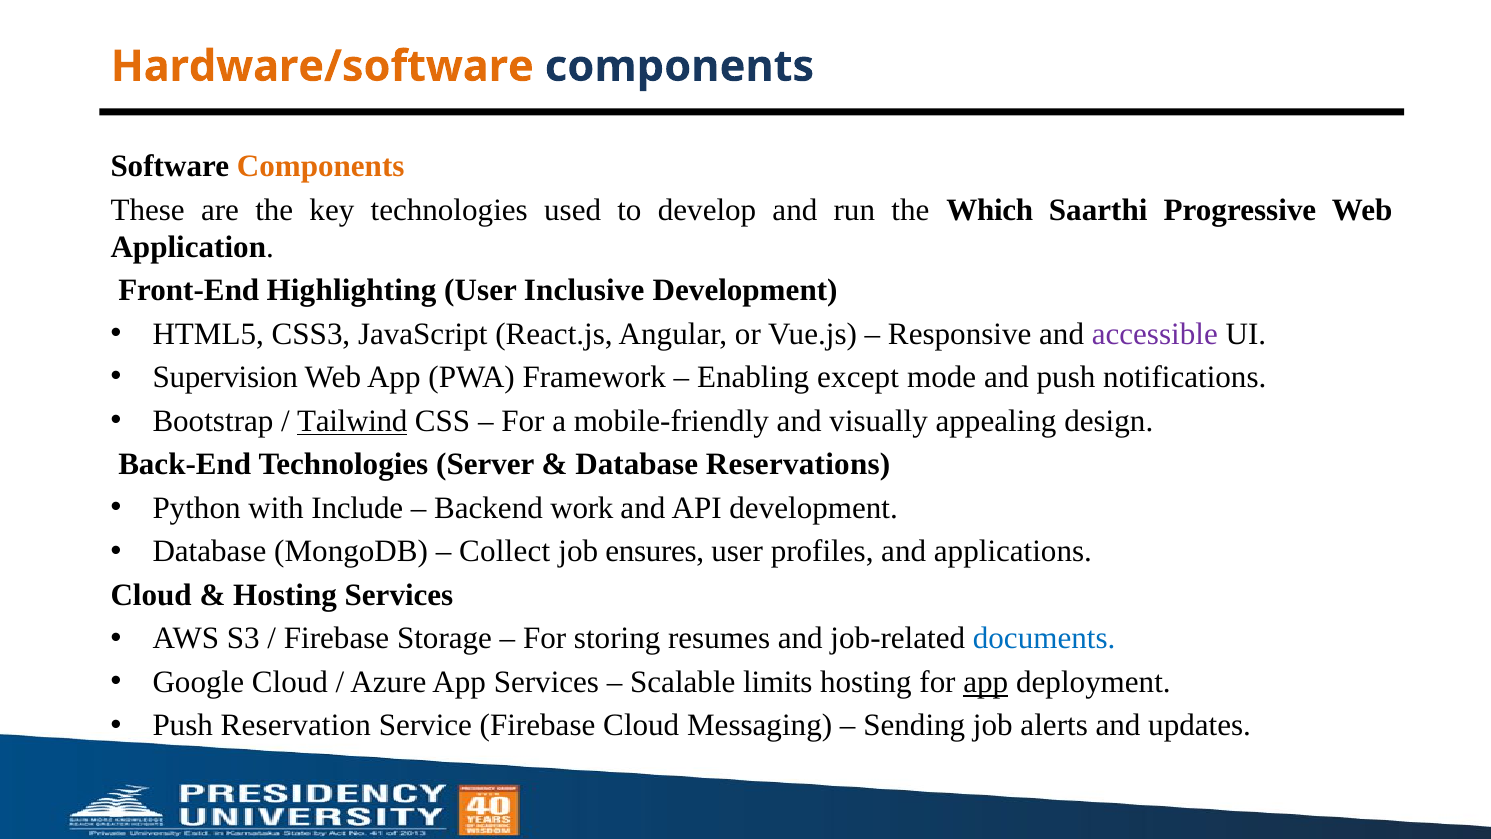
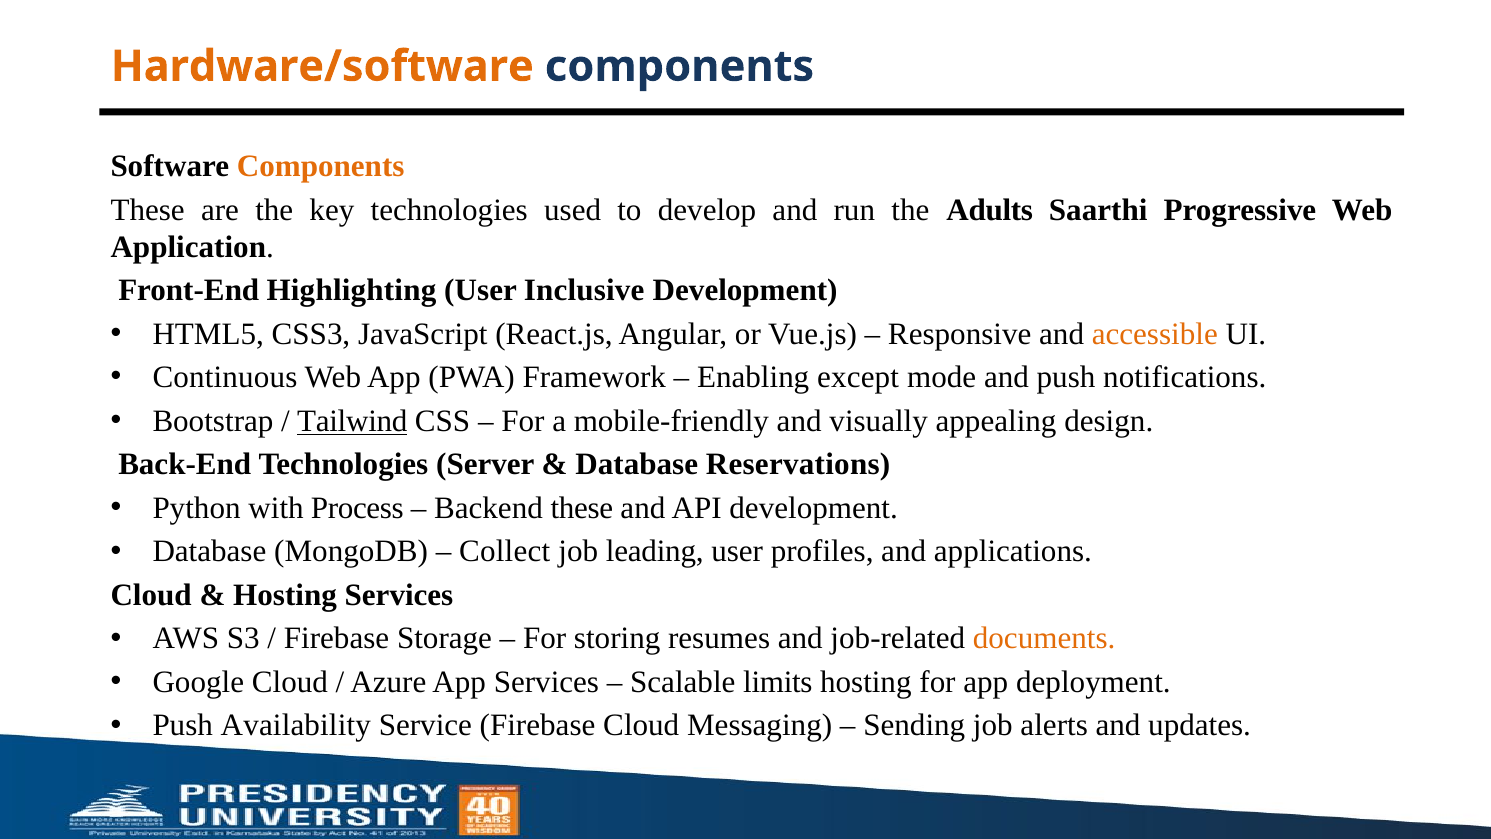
Which: Which -> Adults
accessible colour: purple -> orange
Supervision: Supervision -> Continuous
Include: Include -> Process
Backend work: work -> these
ensures: ensures -> leading
documents colour: blue -> orange
app at (986, 682) underline: present -> none
Reservation: Reservation -> Availability
